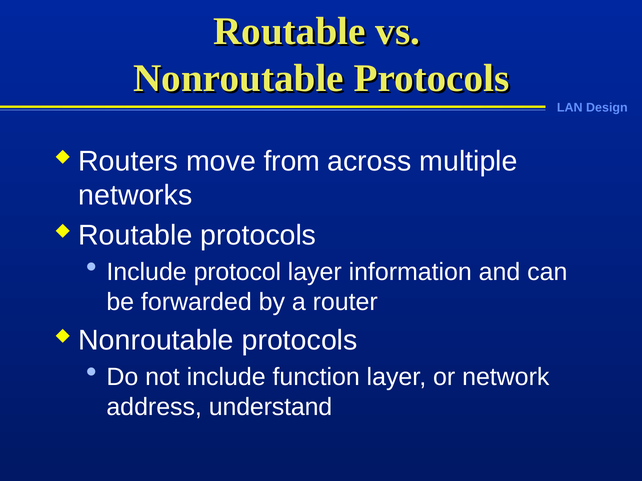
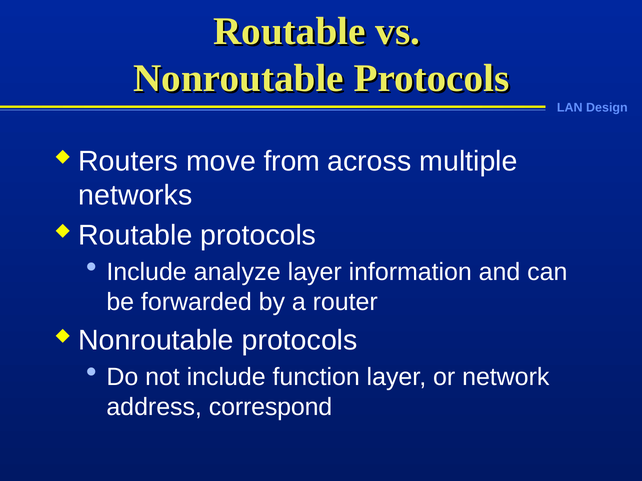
protocol: protocol -> analyze
understand: understand -> correspond
